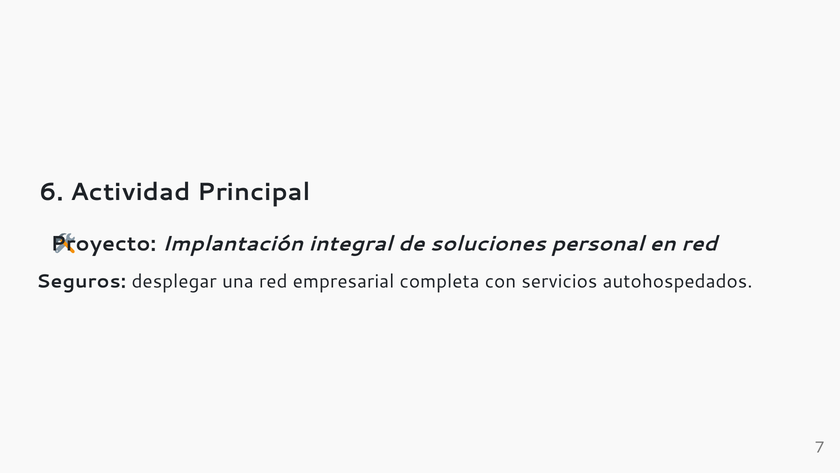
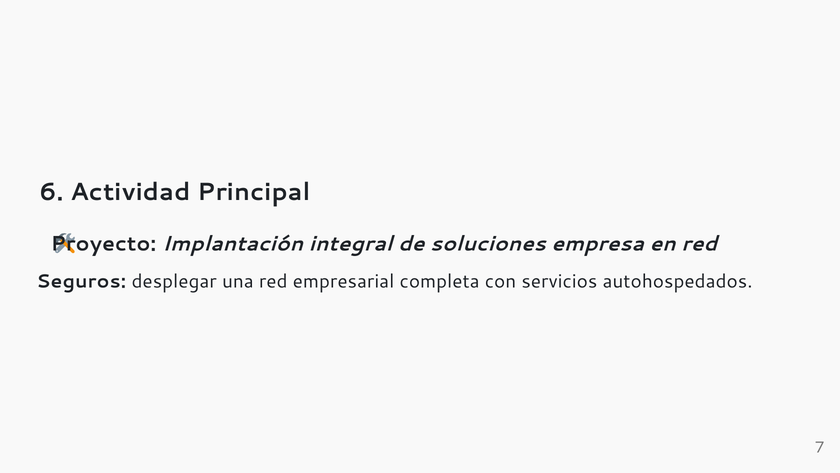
personal: personal -> empresa
